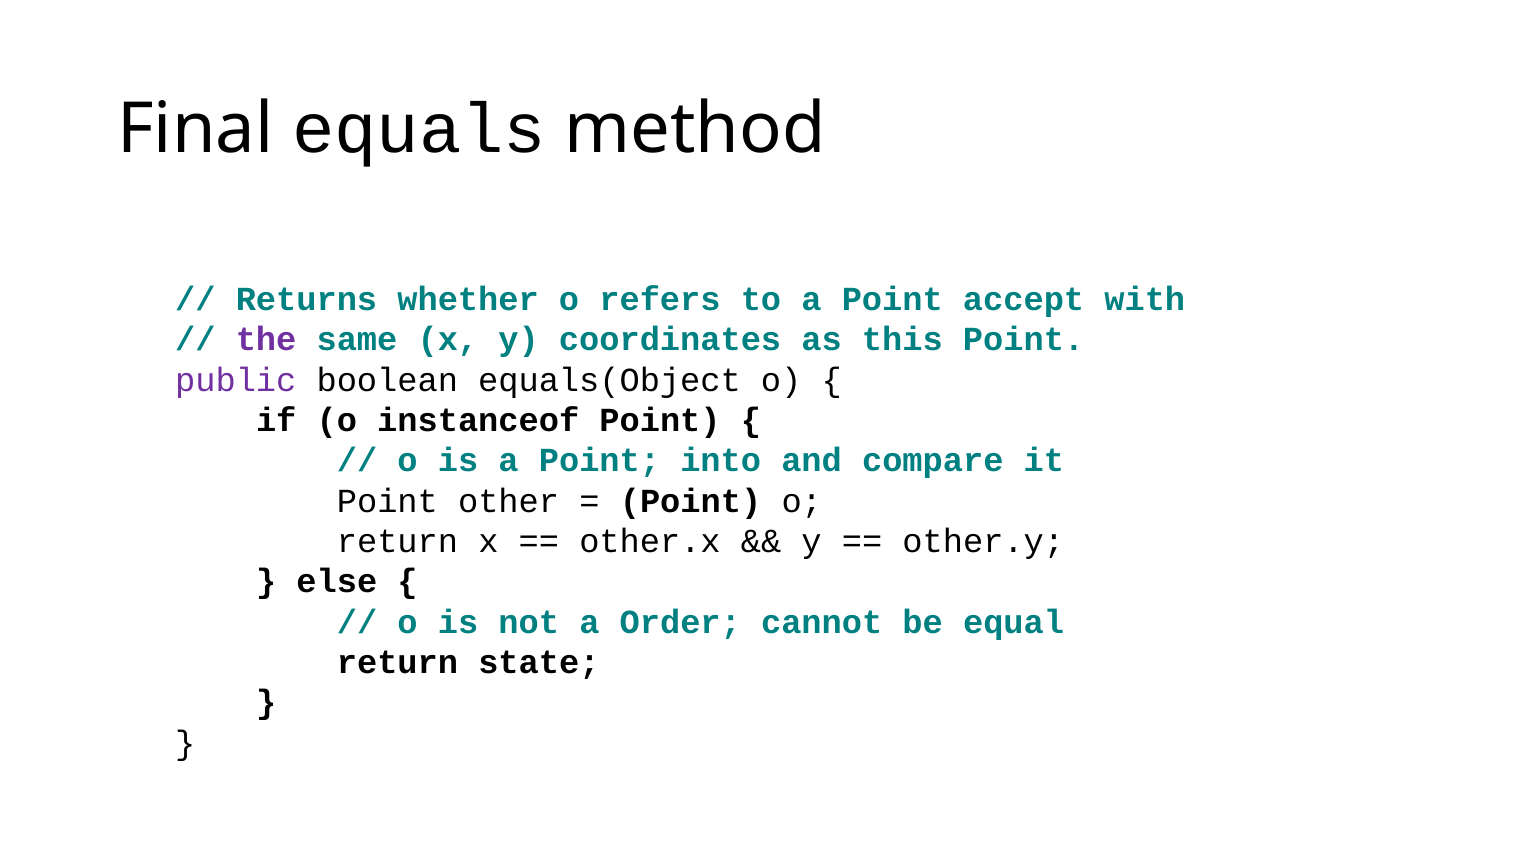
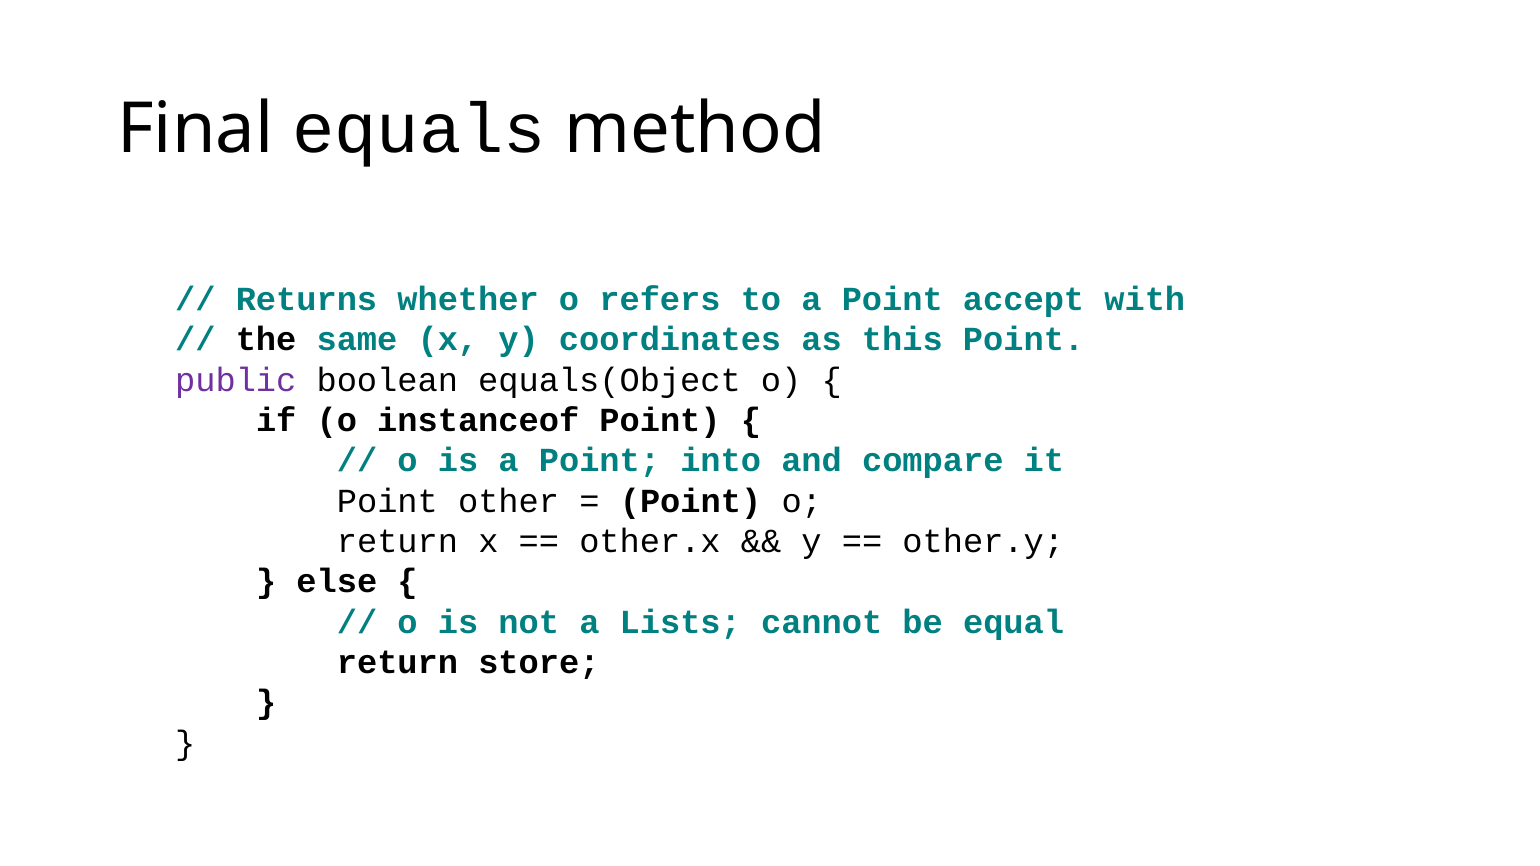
the colour: purple -> black
Order: Order -> Lists
state: state -> store
